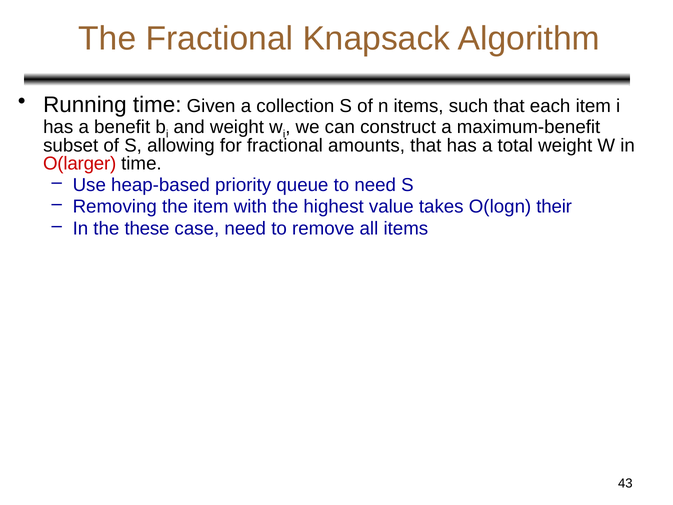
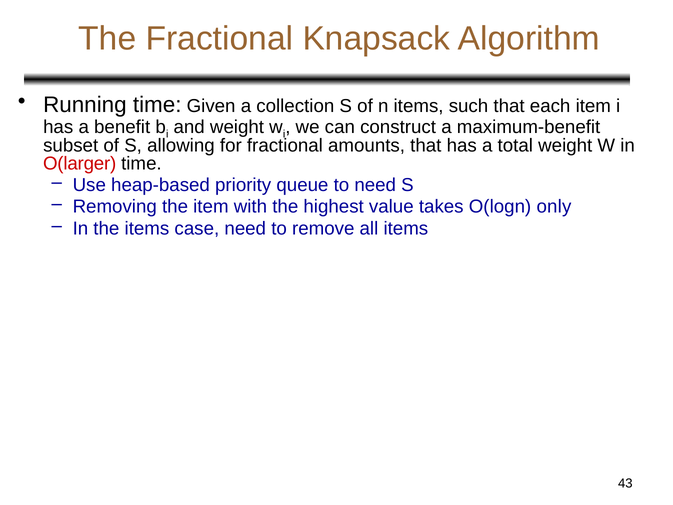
their: their -> only
the these: these -> items
